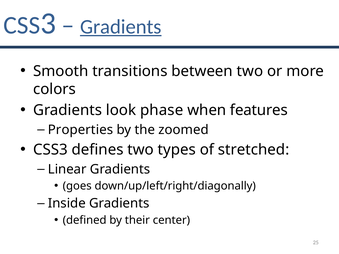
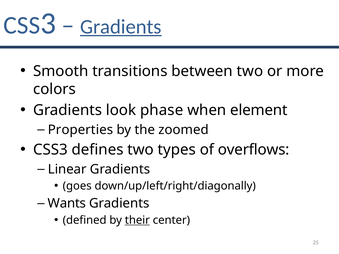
features: features -> element
stretched: stretched -> overflows
Inside: Inside -> Wants
their underline: none -> present
